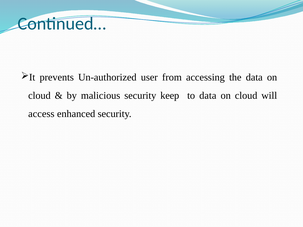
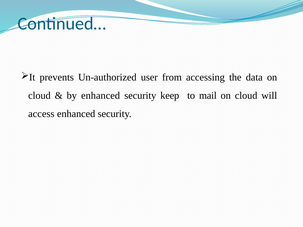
by malicious: malicious -> enhanced
to data: data -> mail
